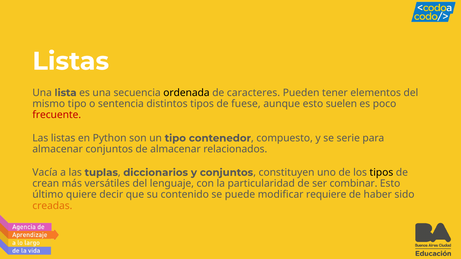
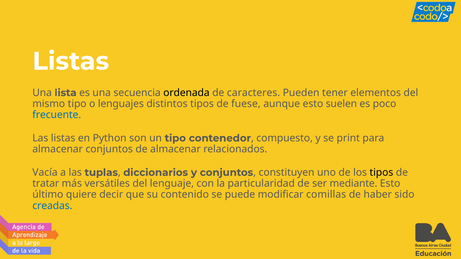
sentencia: sentencia -> lenguajes
frecuente colour: red -> blue
serie: serie -> print
crean: crean -> tratar
combinar: combinar -> mediante
requiere: requiere -> comillas
creadas colour: orange -> blue
